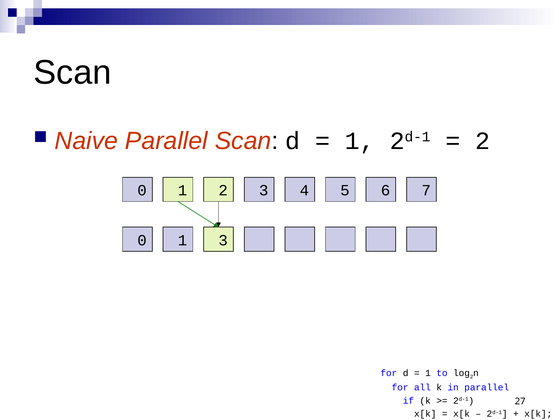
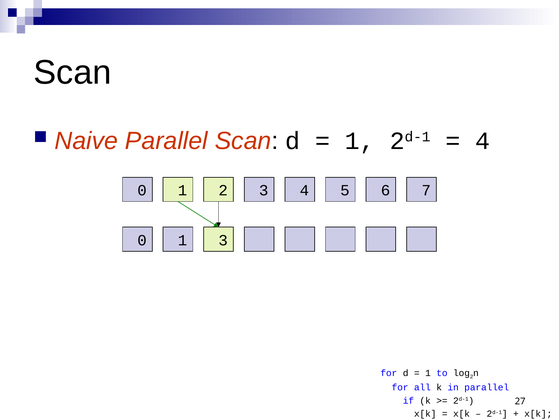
2 at (483, 141): 2 -> 4
